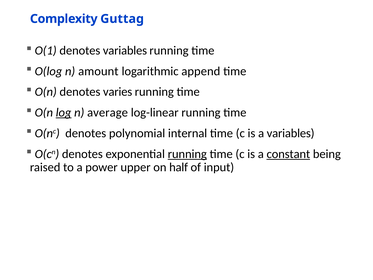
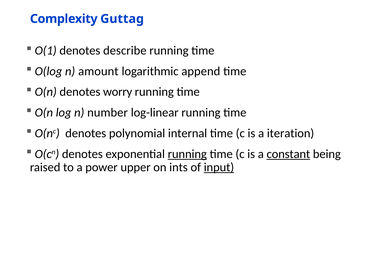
denotes variables: variables -> describe
varies: varies -> worry
log underline: present -> none
average: average -> number
a variables: variables -> iteration
half: half -> ints
input underline: none -> present
